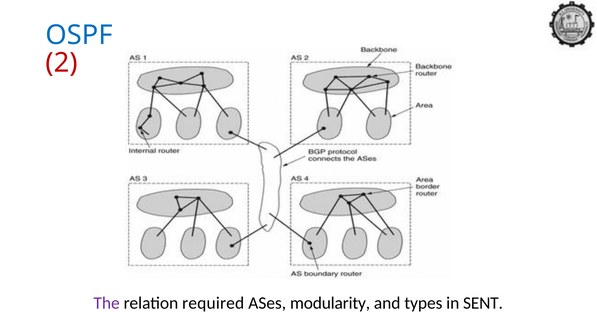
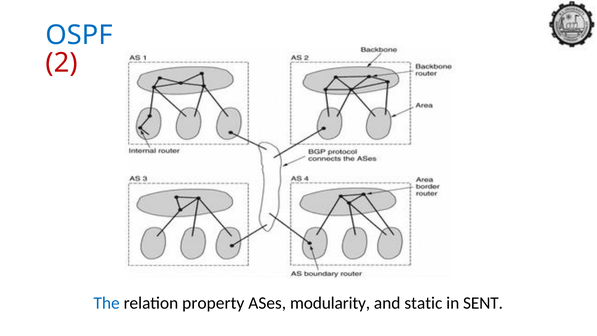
The colour: purple -> blue
required: required -> property
types: types -> static
